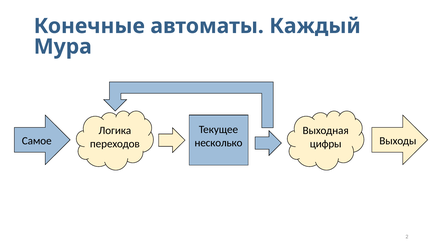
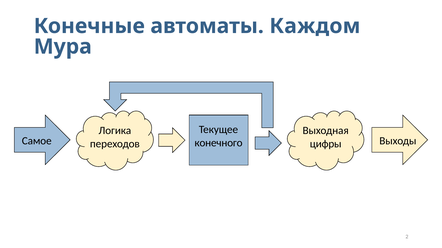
Каждый: Каждый -> Каждом
несколько: несколько -> конечного
